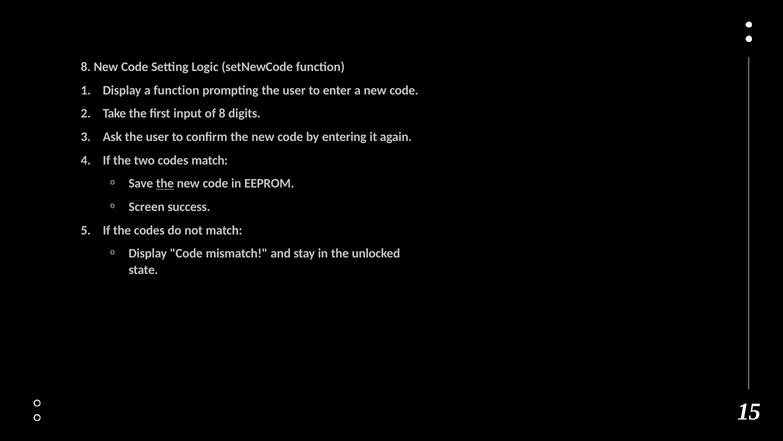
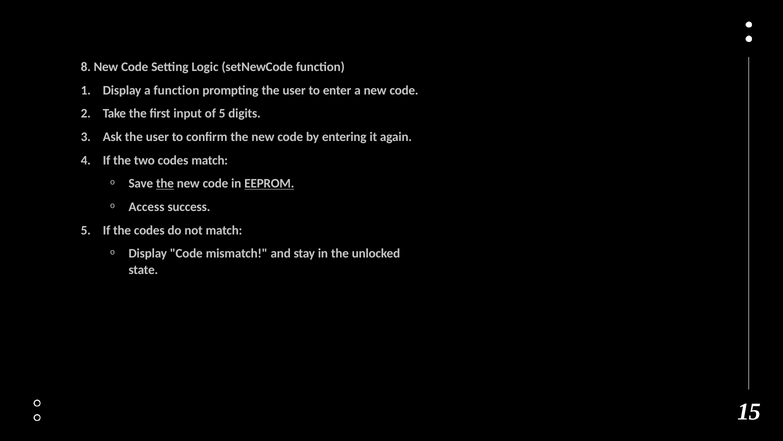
of 8: 8 -> 5
EEPROM underline: none -> present
Screen: Screen -> Access
